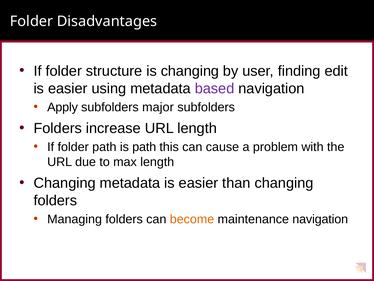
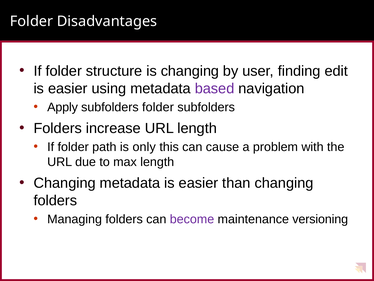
subfolders major: major -> folder
is path: path -> only
become colour: orange -> purple
maintenance navigation: navigation -> versioning
